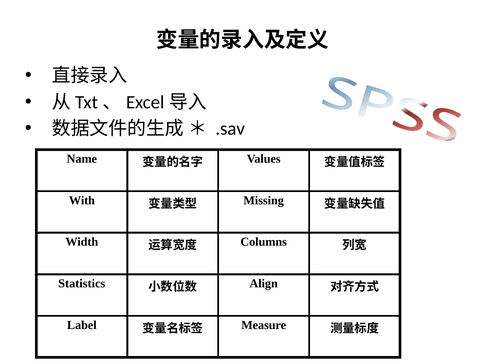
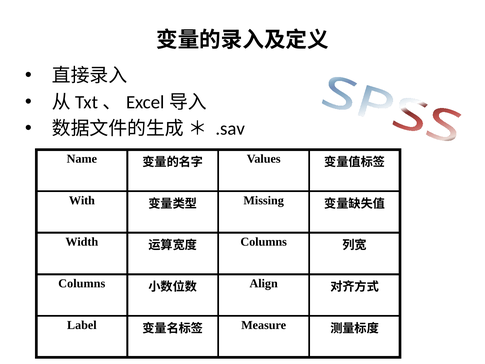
Statistics at (82, 283): Statistics -> Columns
